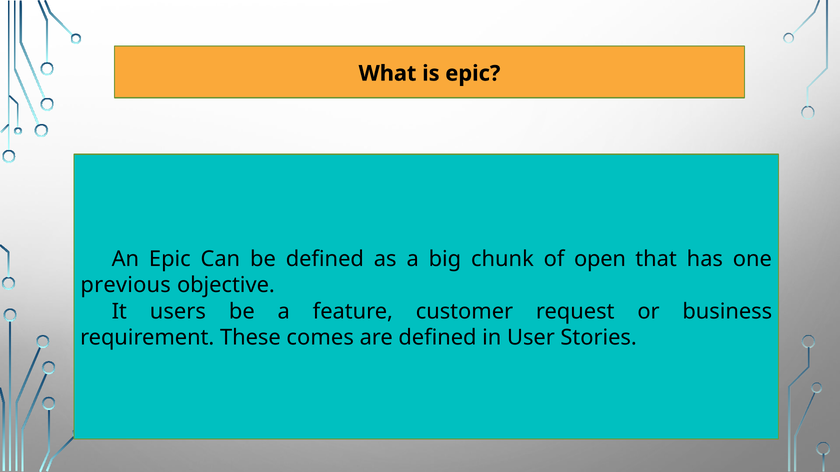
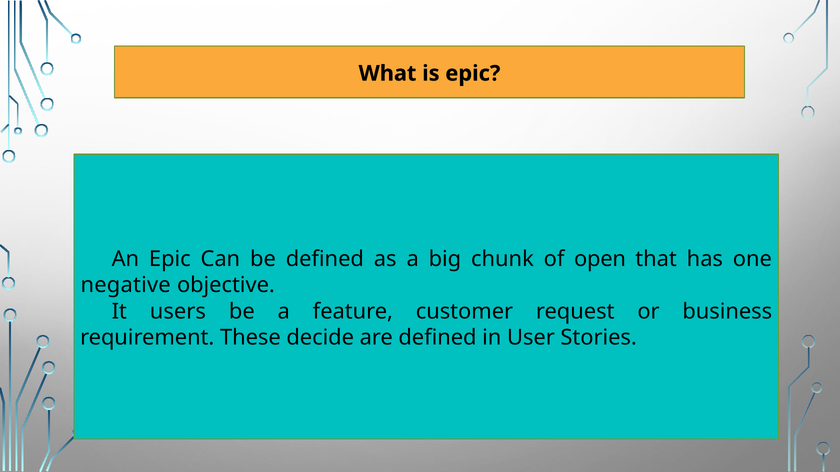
previous: previous -> negative
comes: comes -> decide
